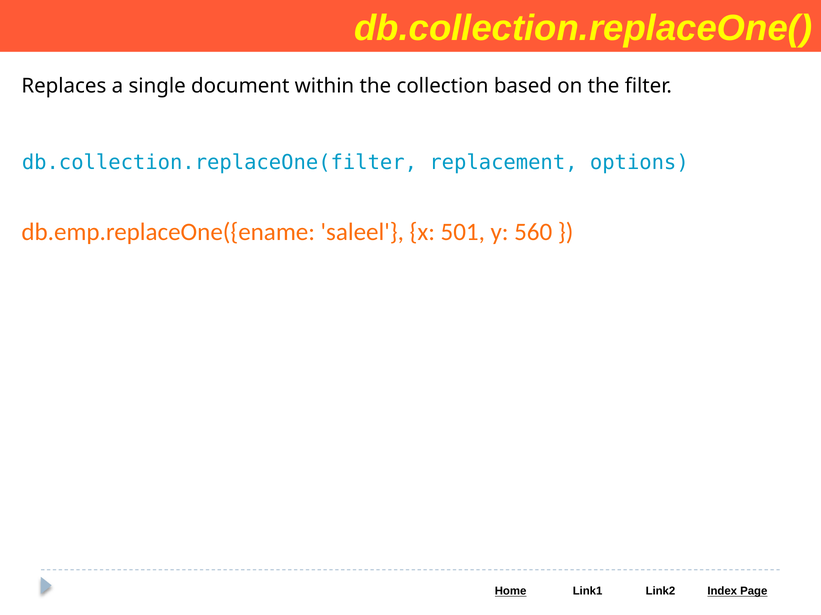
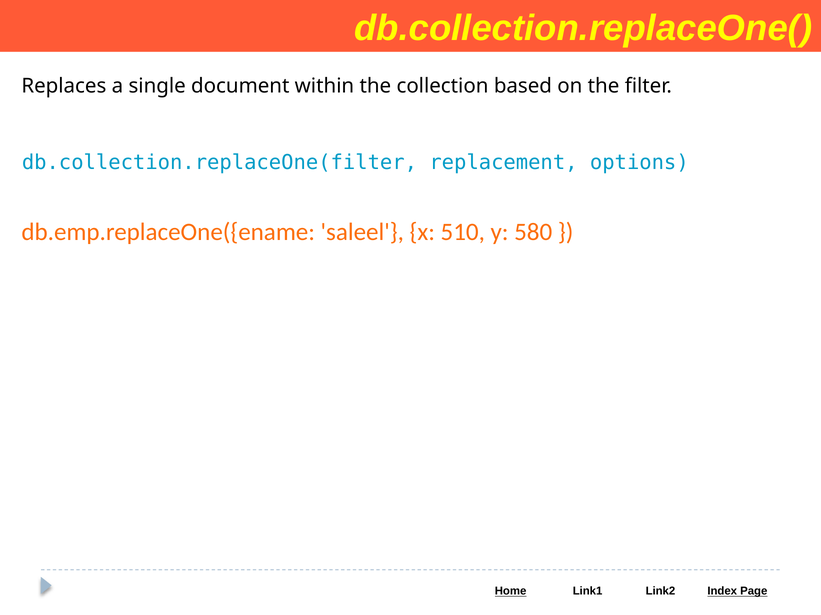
501: 501 -> 510
560: 560 -> 580
